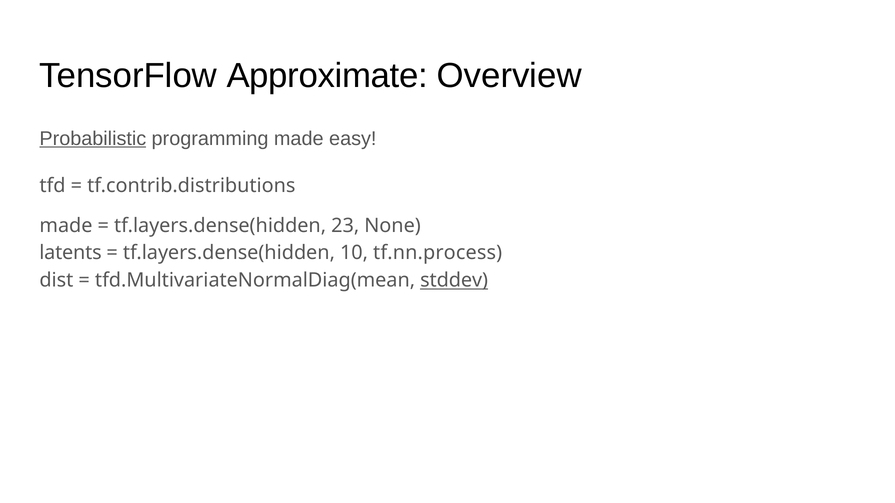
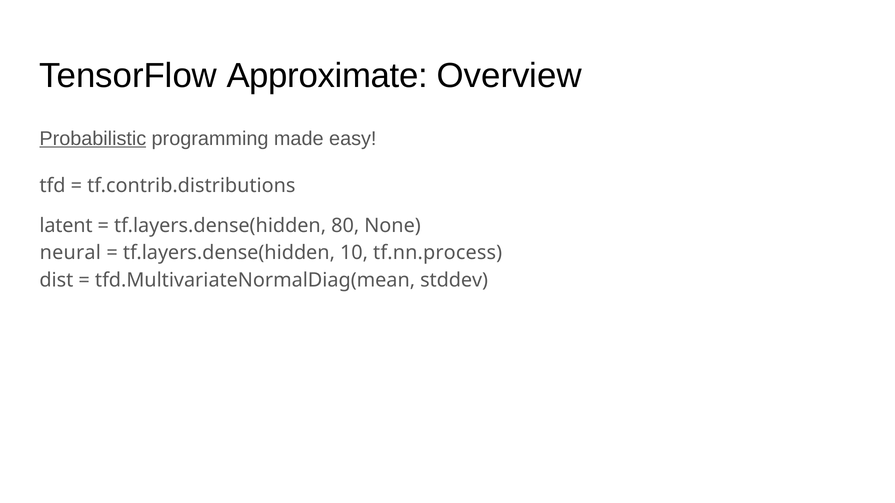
made at (66, 226): made -> latent
23: 23 -> 80
latents: latents -> neural
stddev underline: present -> none
